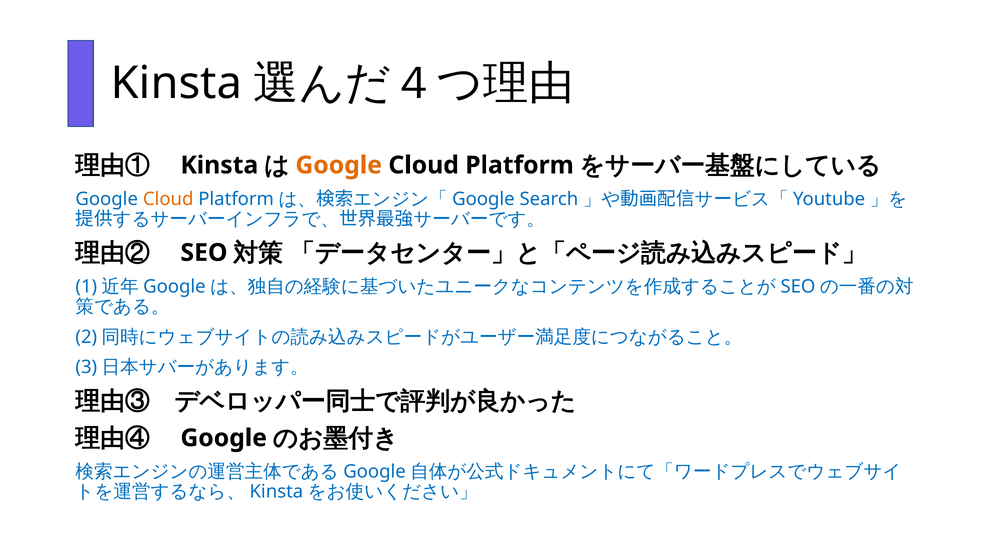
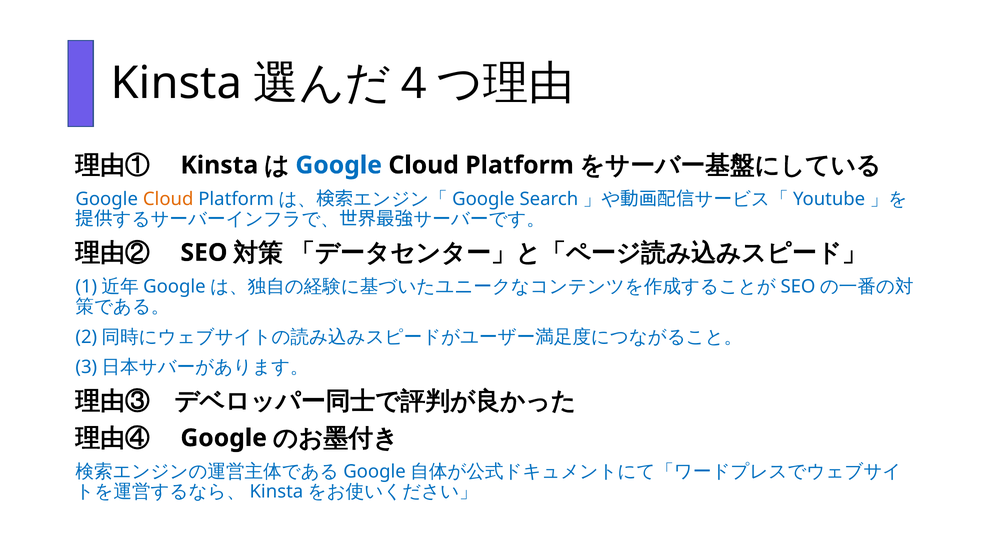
Google at (339, 165) colour: orange -> blue
